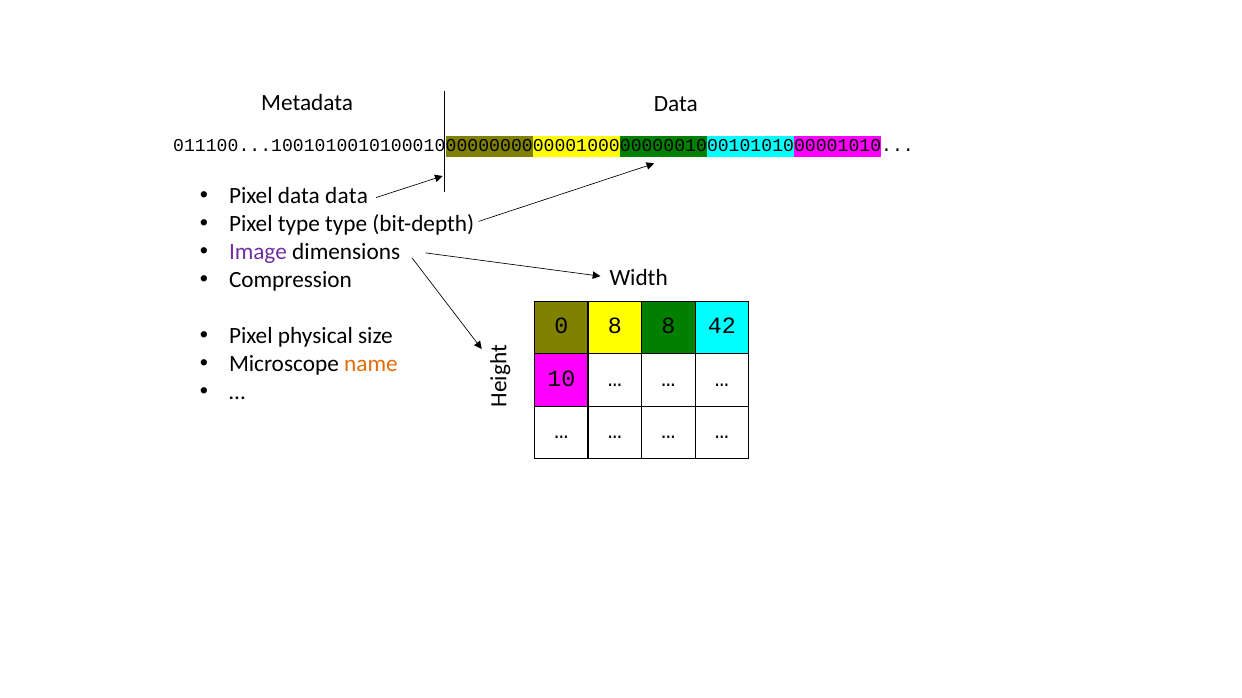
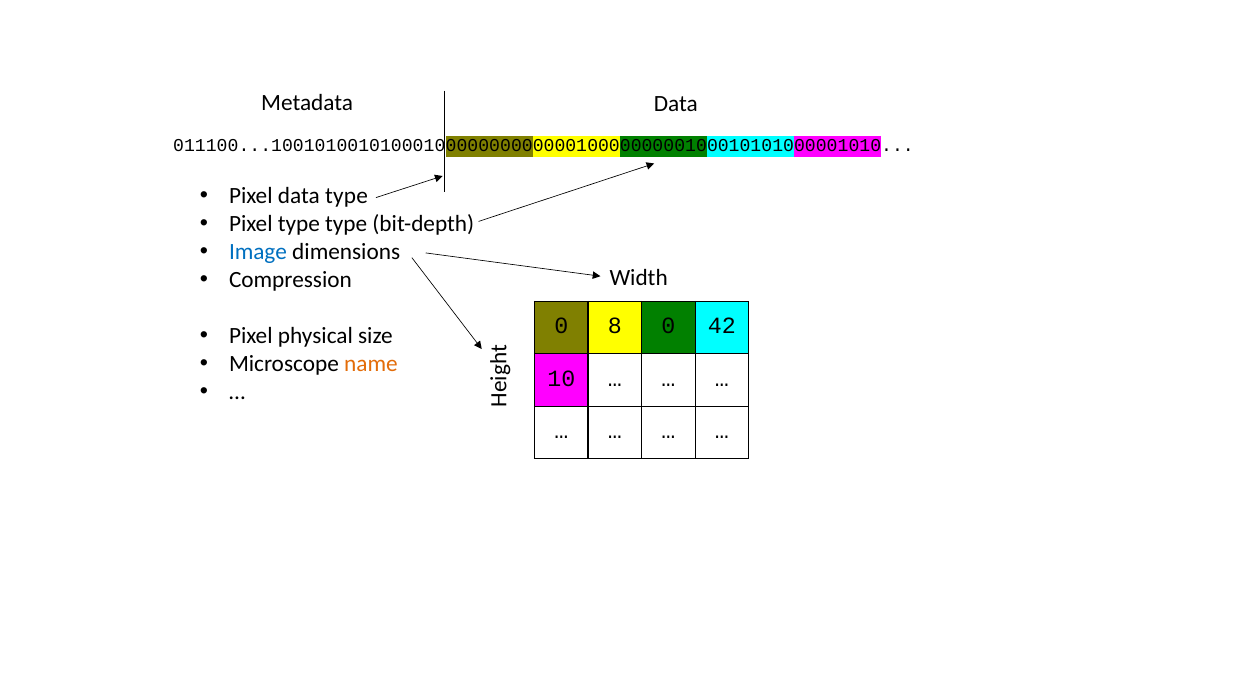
data data: data -> type
Image colour: purple -> blue
8 8: 8 -> 0
